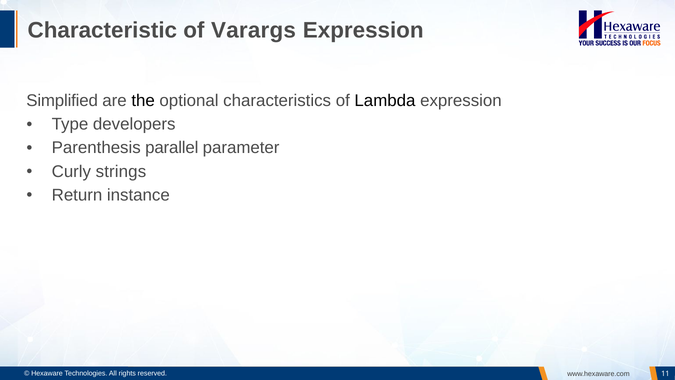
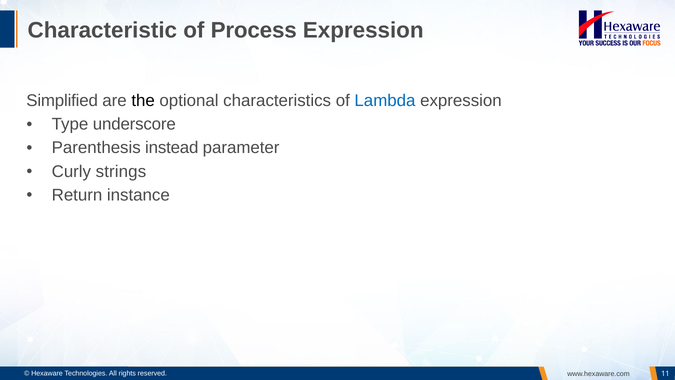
Varargs: Varargs -> Process
Lambda colour: black -> blue
developers: developers -> underscore
parallel: parallel -> instead
